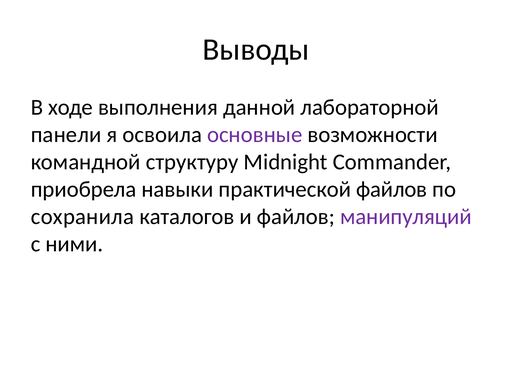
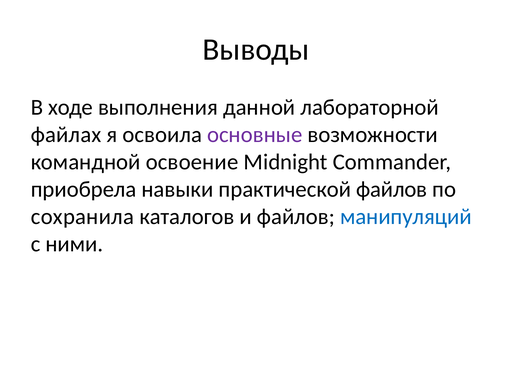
панели: панели -> файлах
структуру: структуру -> освоение
манипуляций colour: purple -> blue
